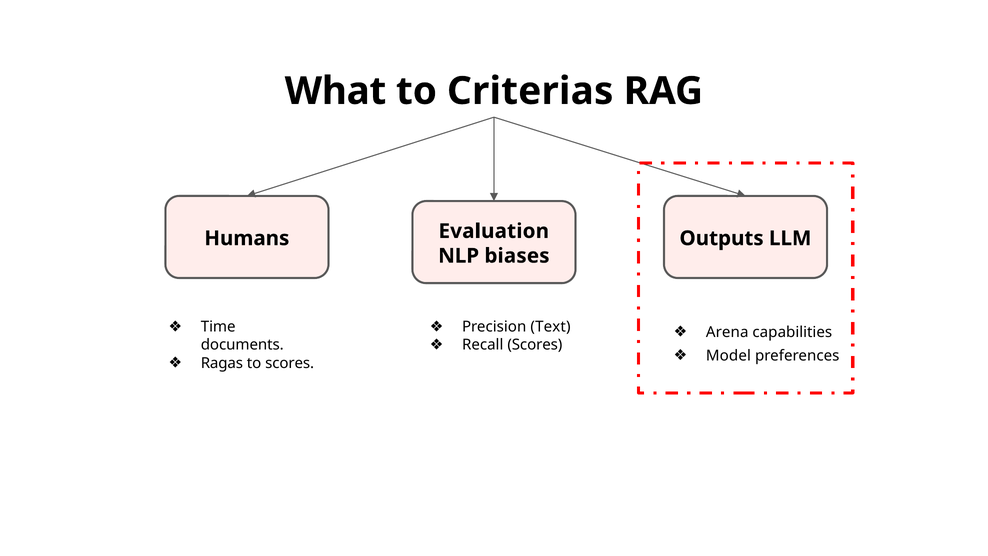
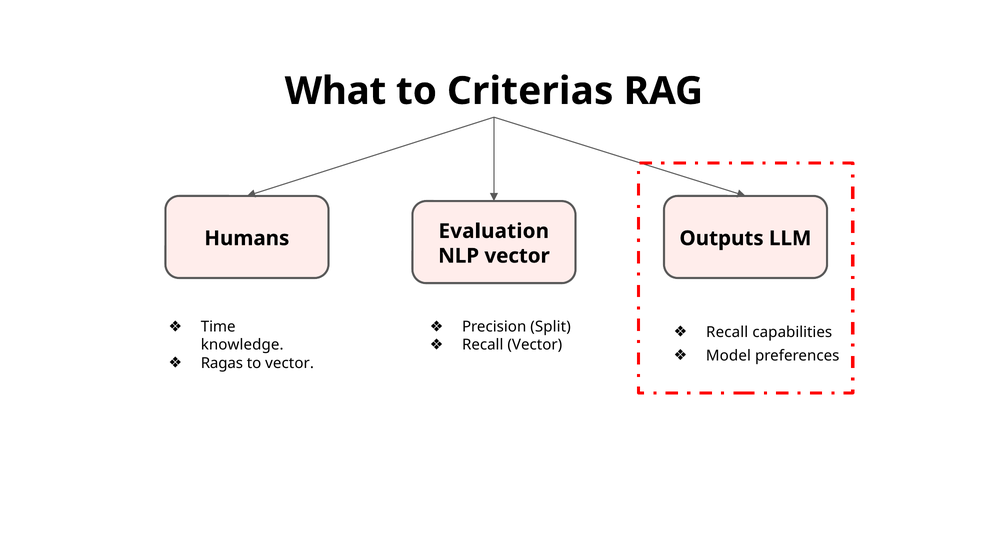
NLP biases: biases -> vector
Text: Text -> Split
Arena at (727, 332): Arena -> Recall
Recall Scores: Scores -> Vector
documents: documents -> knowledge
to scores: scores -> vector
